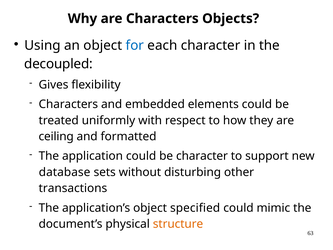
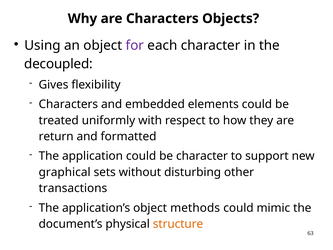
for colour: blue -> purple
ceiling: ceiling -> return
database: database -> graphical
specified: specified -> methods
